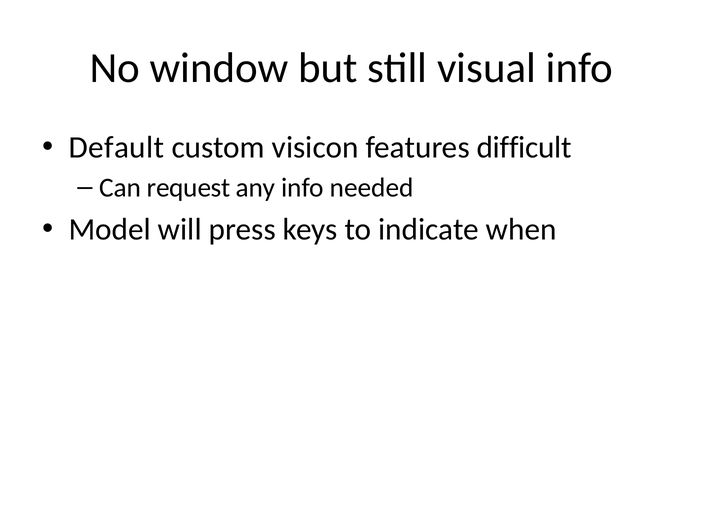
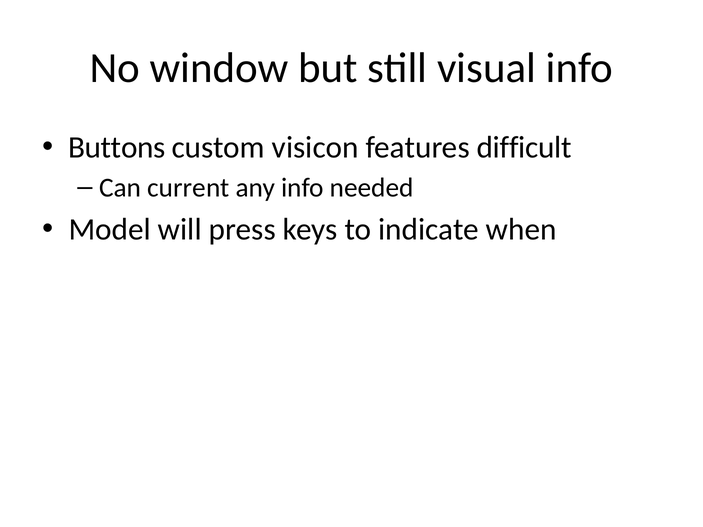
Default: Default -> Buttons
request: request -> current
